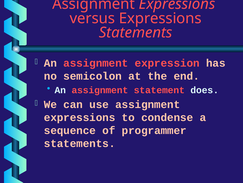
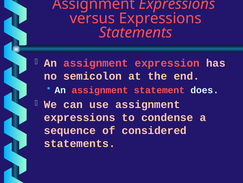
programmer: programmer -> considered
